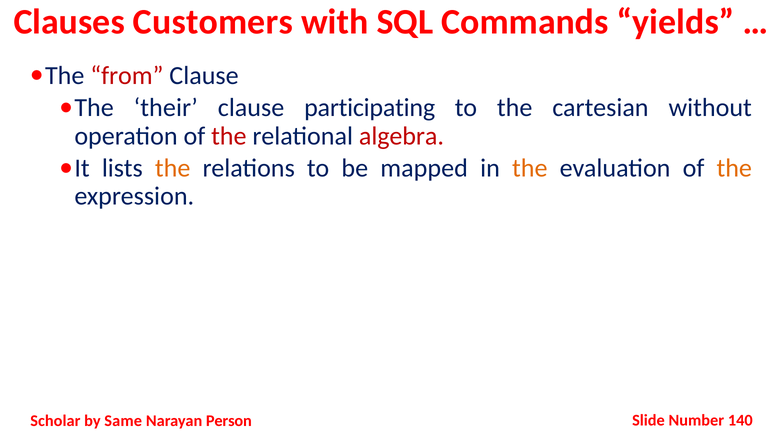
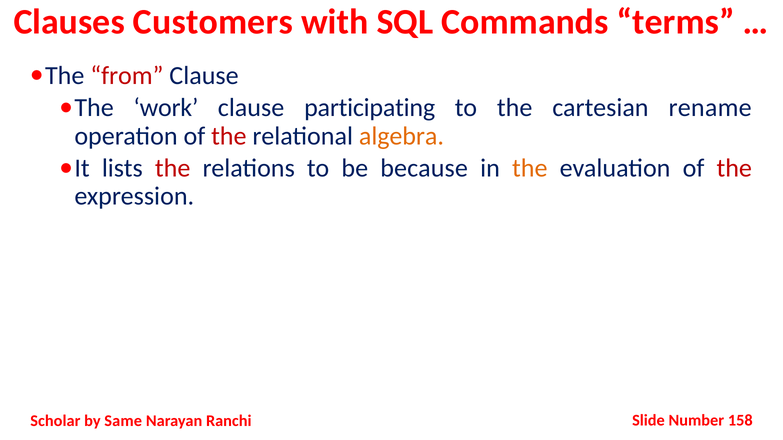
yields: yields -> terms
their: their -> work
without: without -> rename
algebra colour: red -> orange
the at (173, 168) colour: orange -> red
mapped: mapped -> because
the at (734, 168) colour: orange -> red
Person: Person -> Ranchi
140: 140 -> 158
